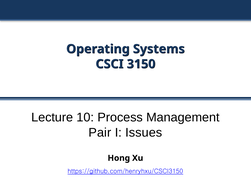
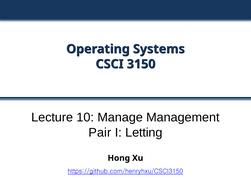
Process: Process -> Manage
Issues: Issues -> Letting
